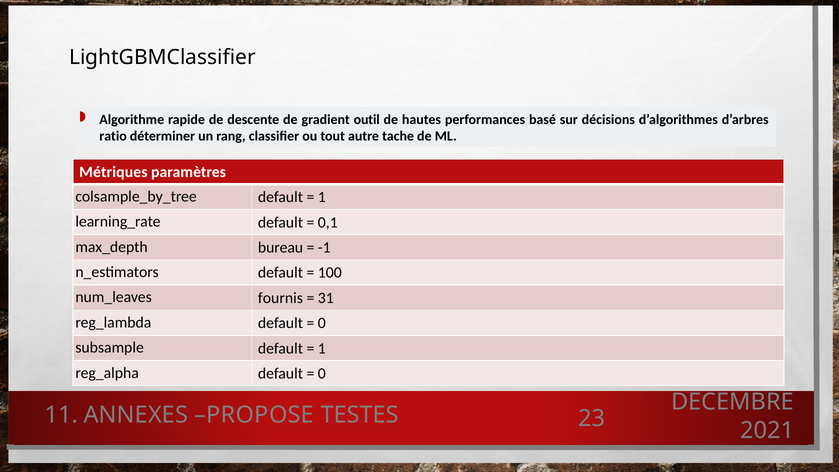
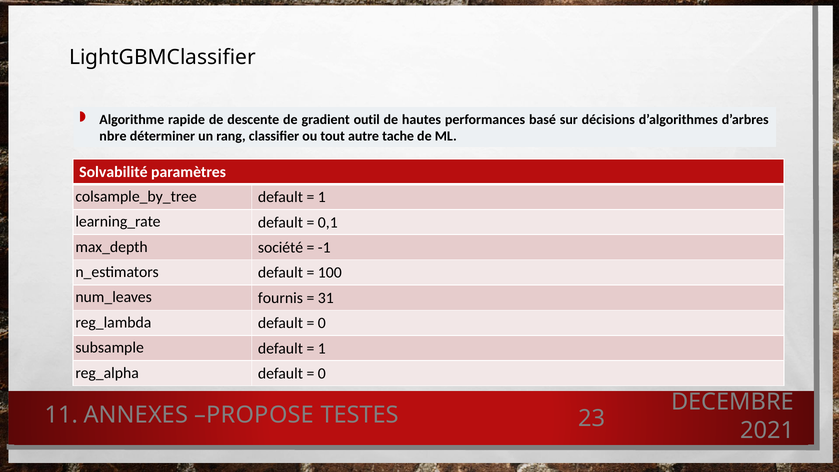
ratio: ratio -> nbre
Métriques: Métriques -> Solvabilité
bureau: bureau -> société
